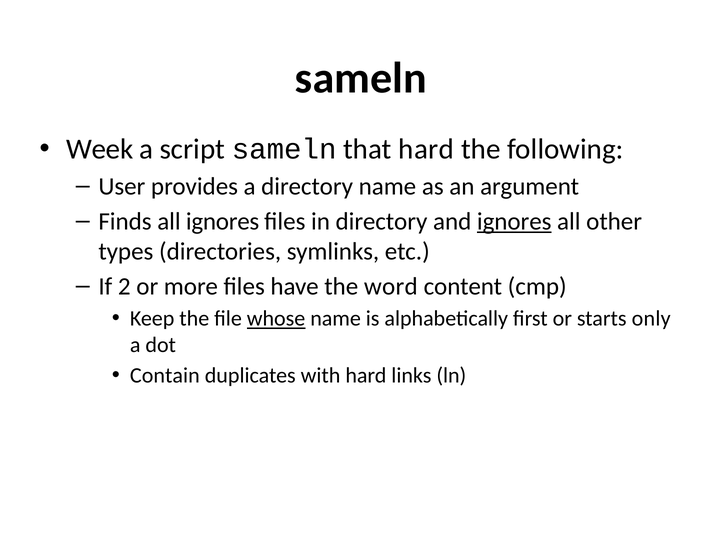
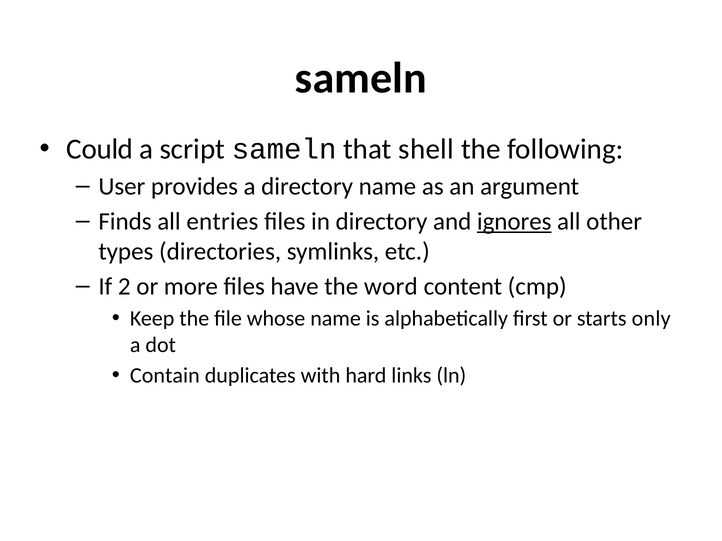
Week: Week -> Could
that hard: hard -> shell
all ignores: ignores -> entries
whose underline: present -> none
